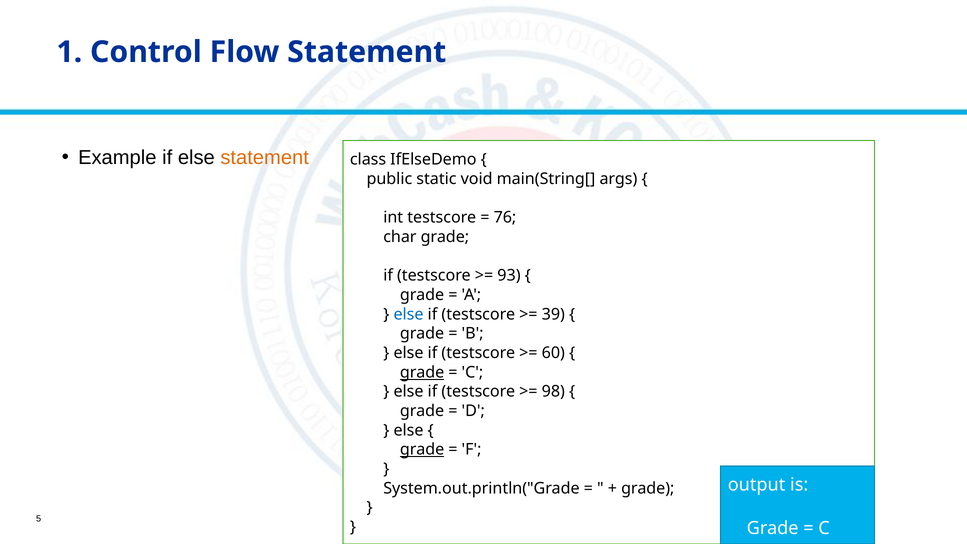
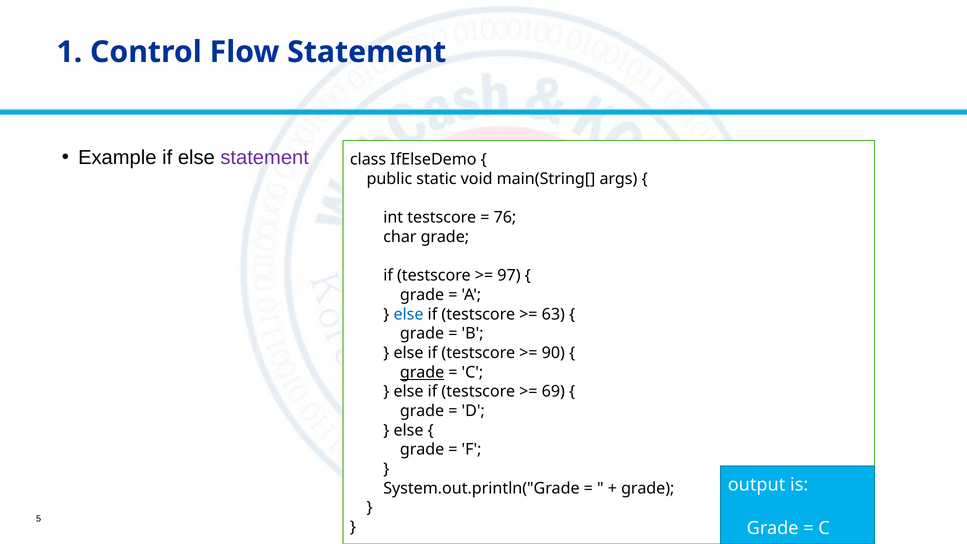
statement at (265, 158) colour: orange -> purple
93: 93 -> 97
39: 39 -> 63
60: 60 -> 90
98: 98 -> 69
grade at (422, 450) underline: present -> none
